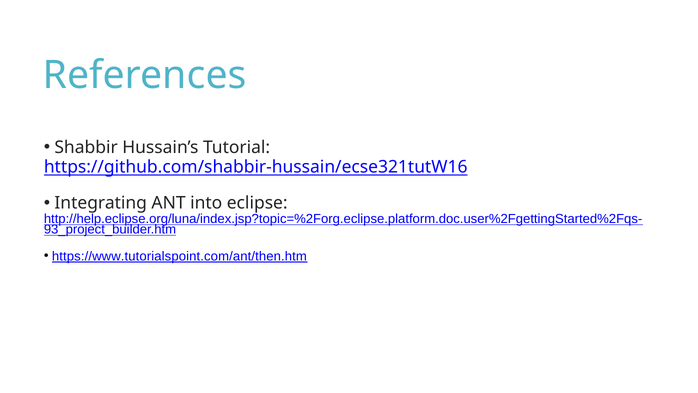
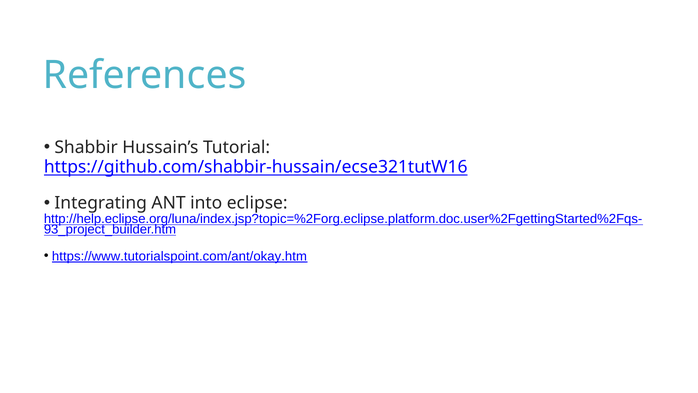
https://www.tutorialspoint.com/ant/then.htm: https://www.tutorialspoint.com/ant/then.htm -> https://www.tutorialspoint.com/ant/okay.htm
